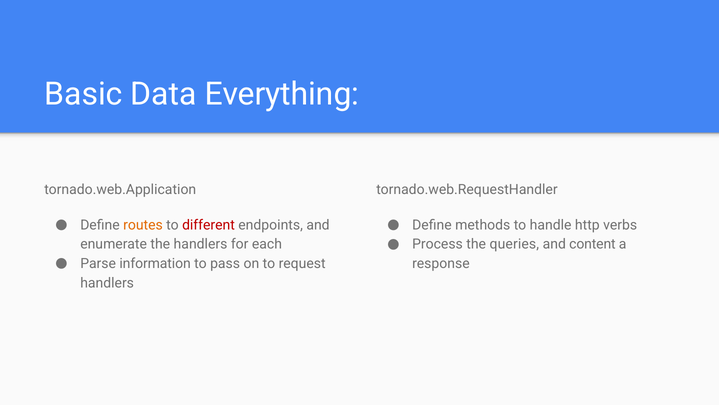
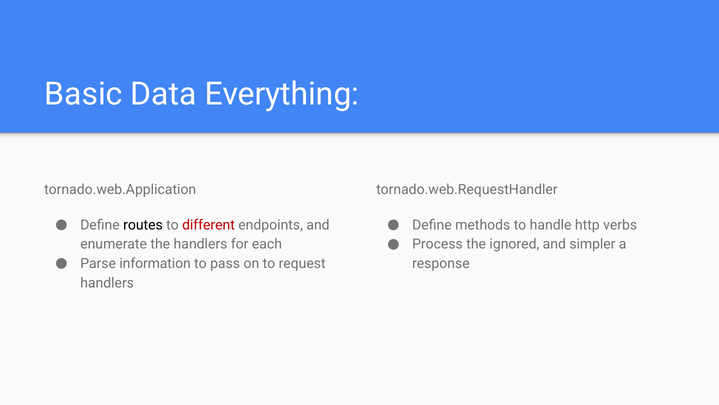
routes colour: orange -> black
queries: queries -> ignored
content: content -> simpler
